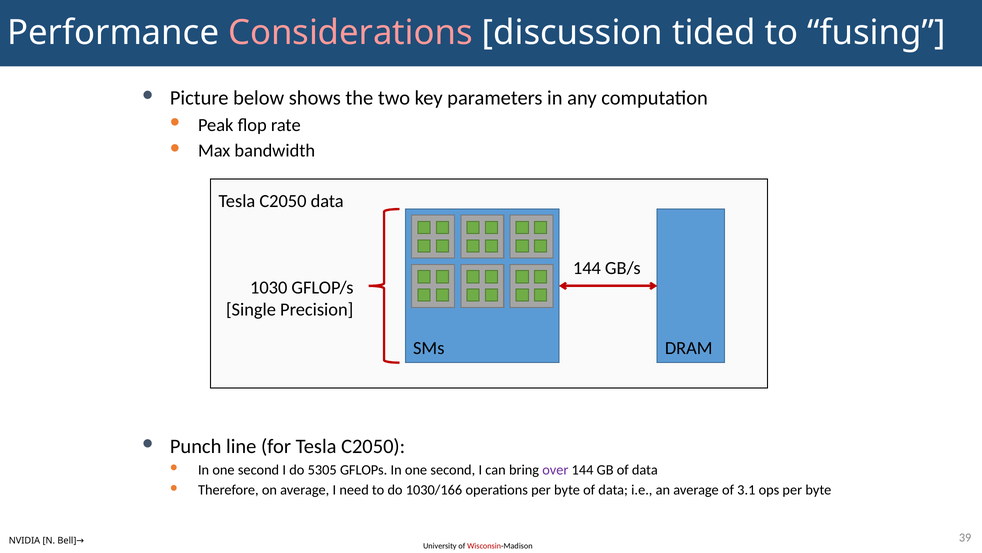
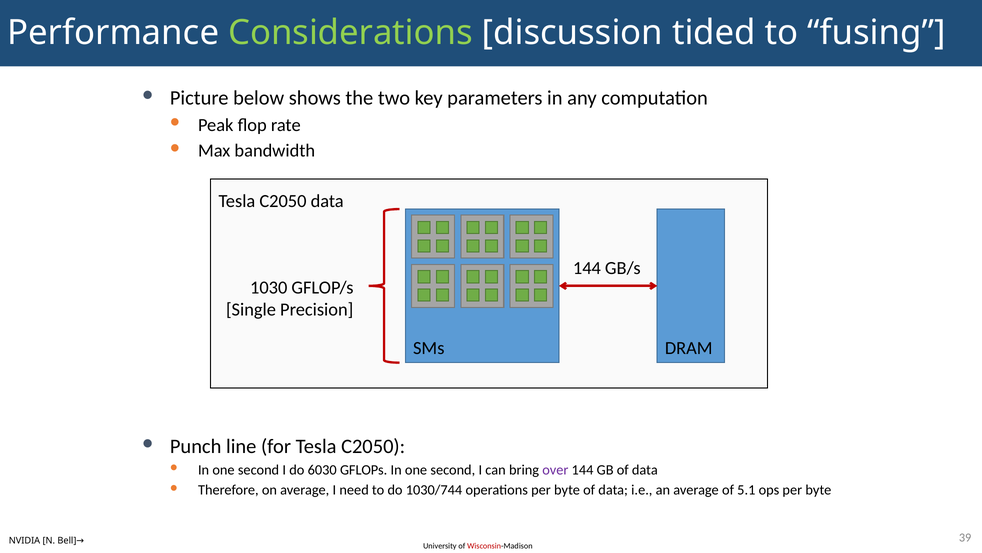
Considerations colour: pink -> light green
5305: 5305 -> 6030
1030/166: 1030/166 -> 1030/744
3.1: 3.1 -> 5.1
